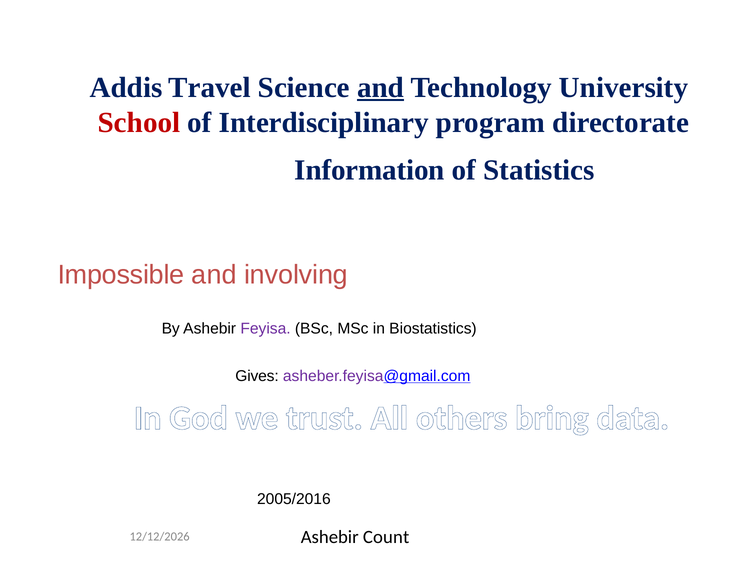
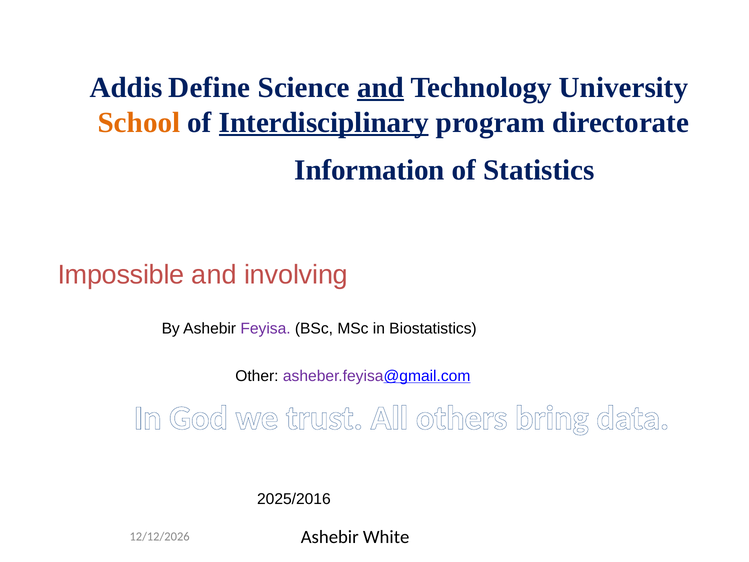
Travel: Travel -> Define
School colour: red -> orange
Interdisciplinary underline: none -> present
Gives: Gives -> Other
2005/2016: 2005/2016 -> 2025/2016
Count: Count -> White
